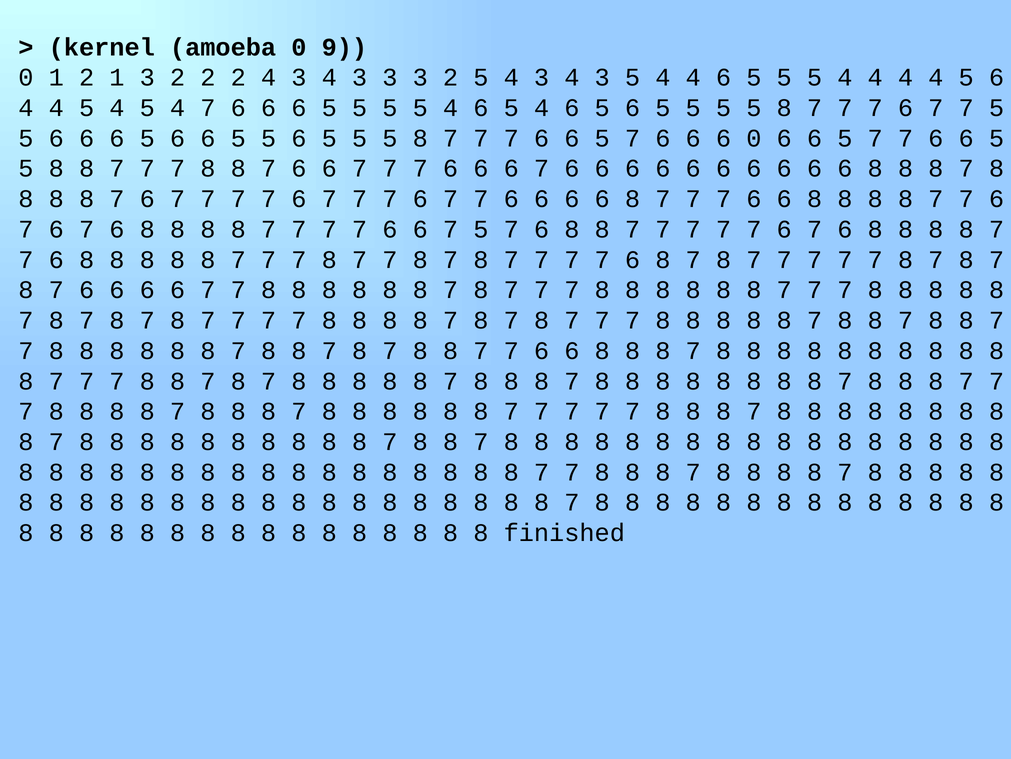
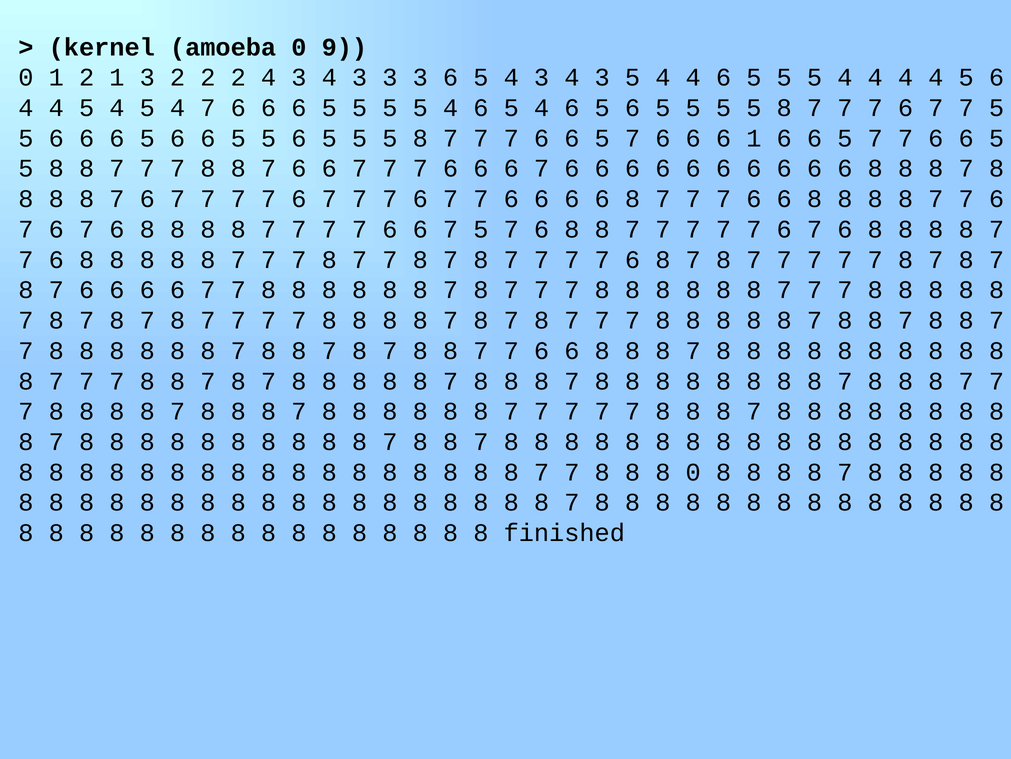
3 3 2: 2 -> 6
6 0: 0 -> 1
7 at (693, 472): 7 -> 0
